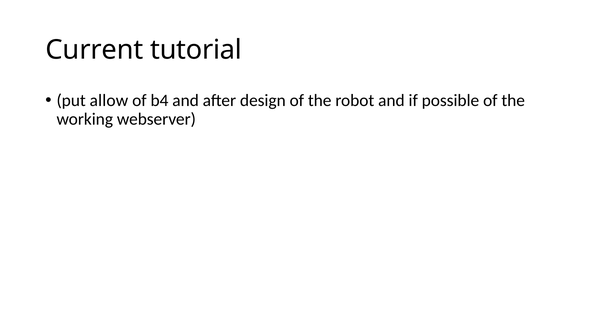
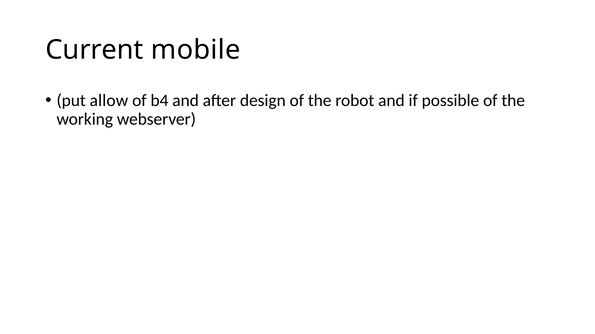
tutorial: tutorial -> mobile
